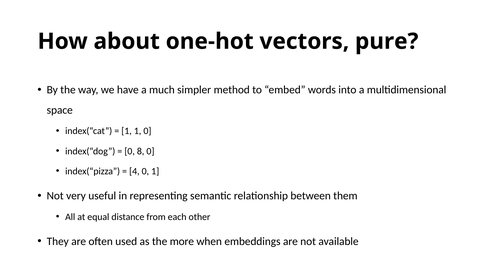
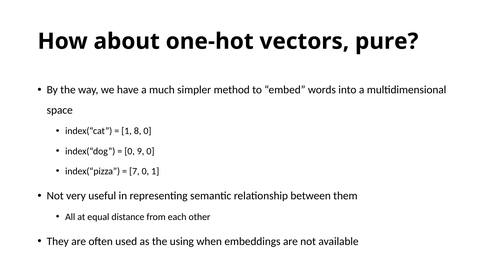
1 1: 1 -> 8
8: 8 -> 9
4: 4 -> 7
more: more -> using
